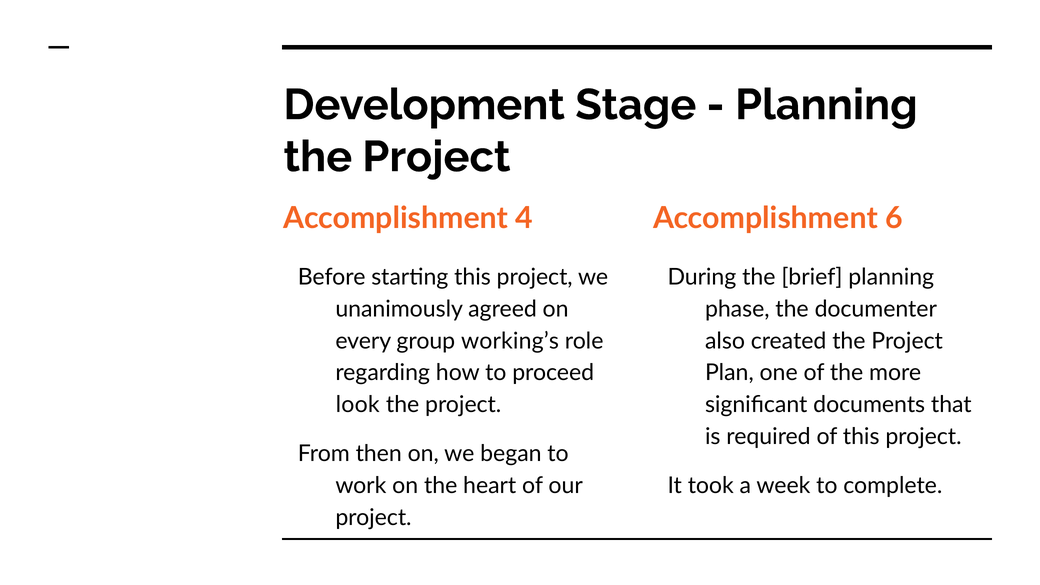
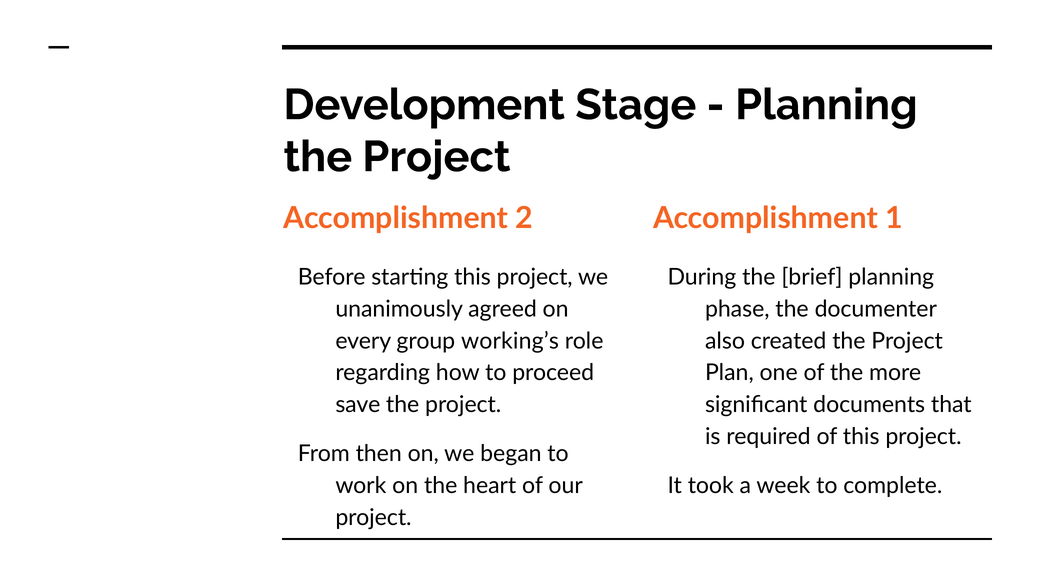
4: 4 -> 2
6: 6 -> 1
look: look -> save
